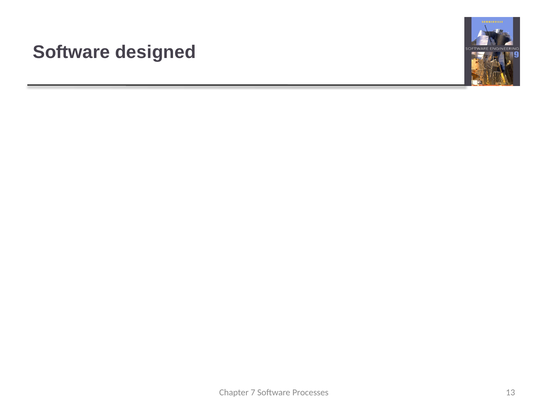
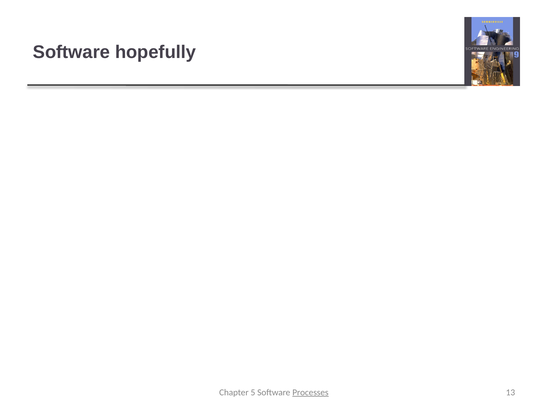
designed: designed -> hopefully
7: 7 -> 5
Processes underline: none -> present
